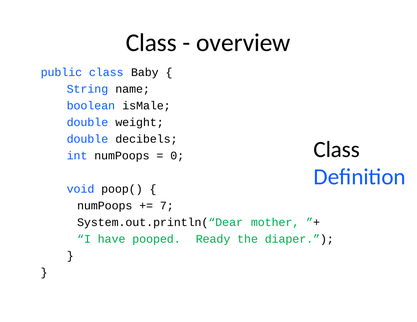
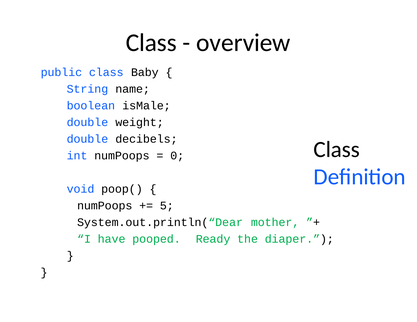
7: 7 -> 5
